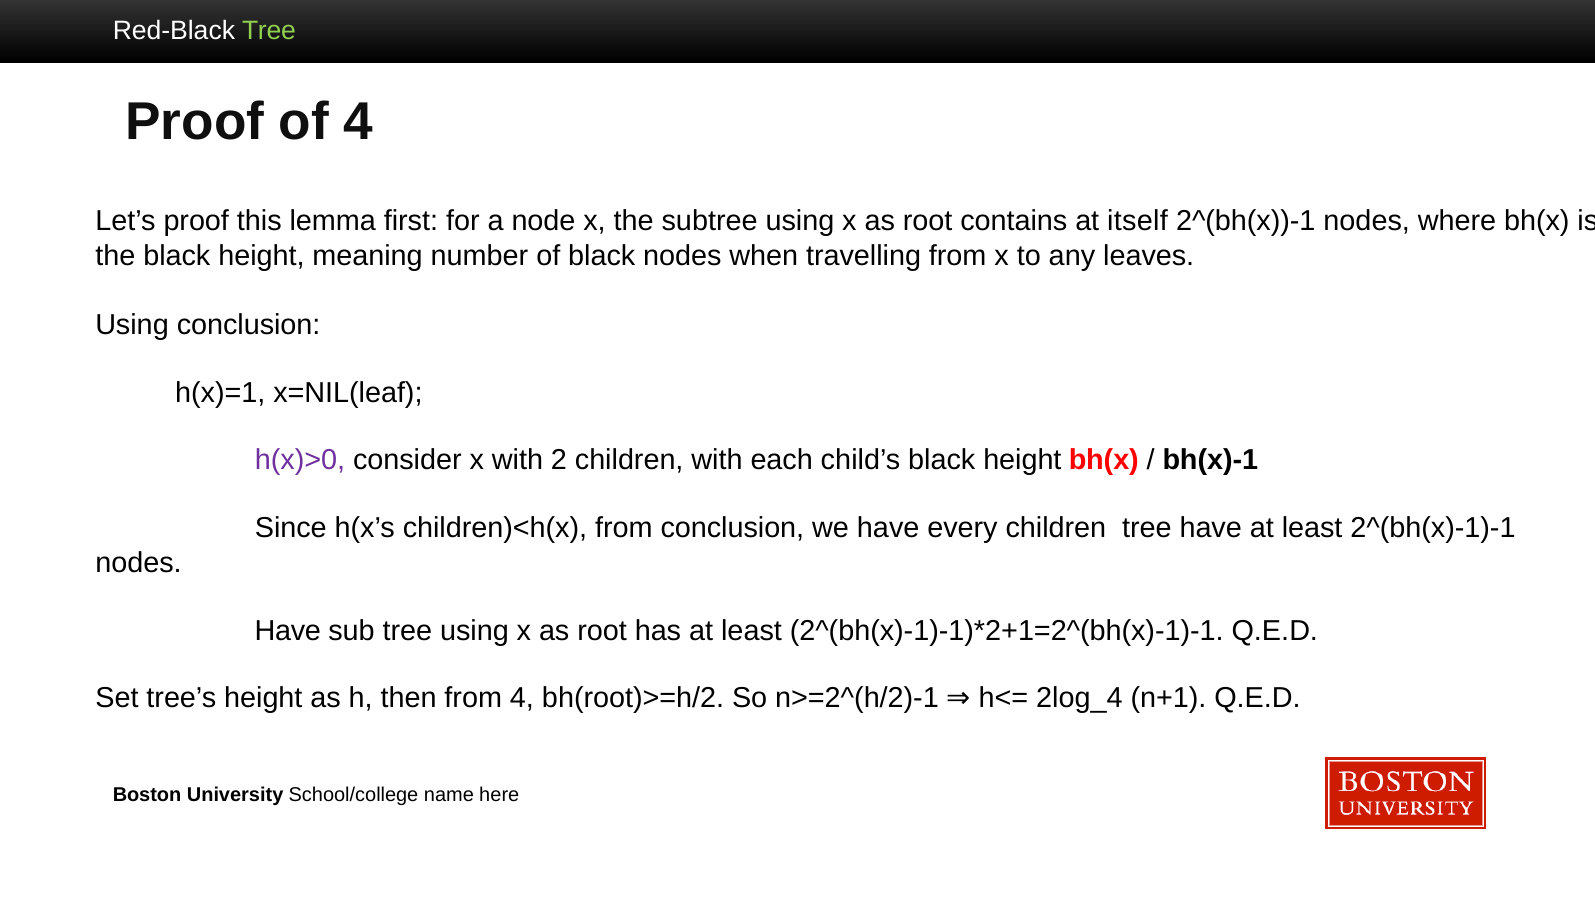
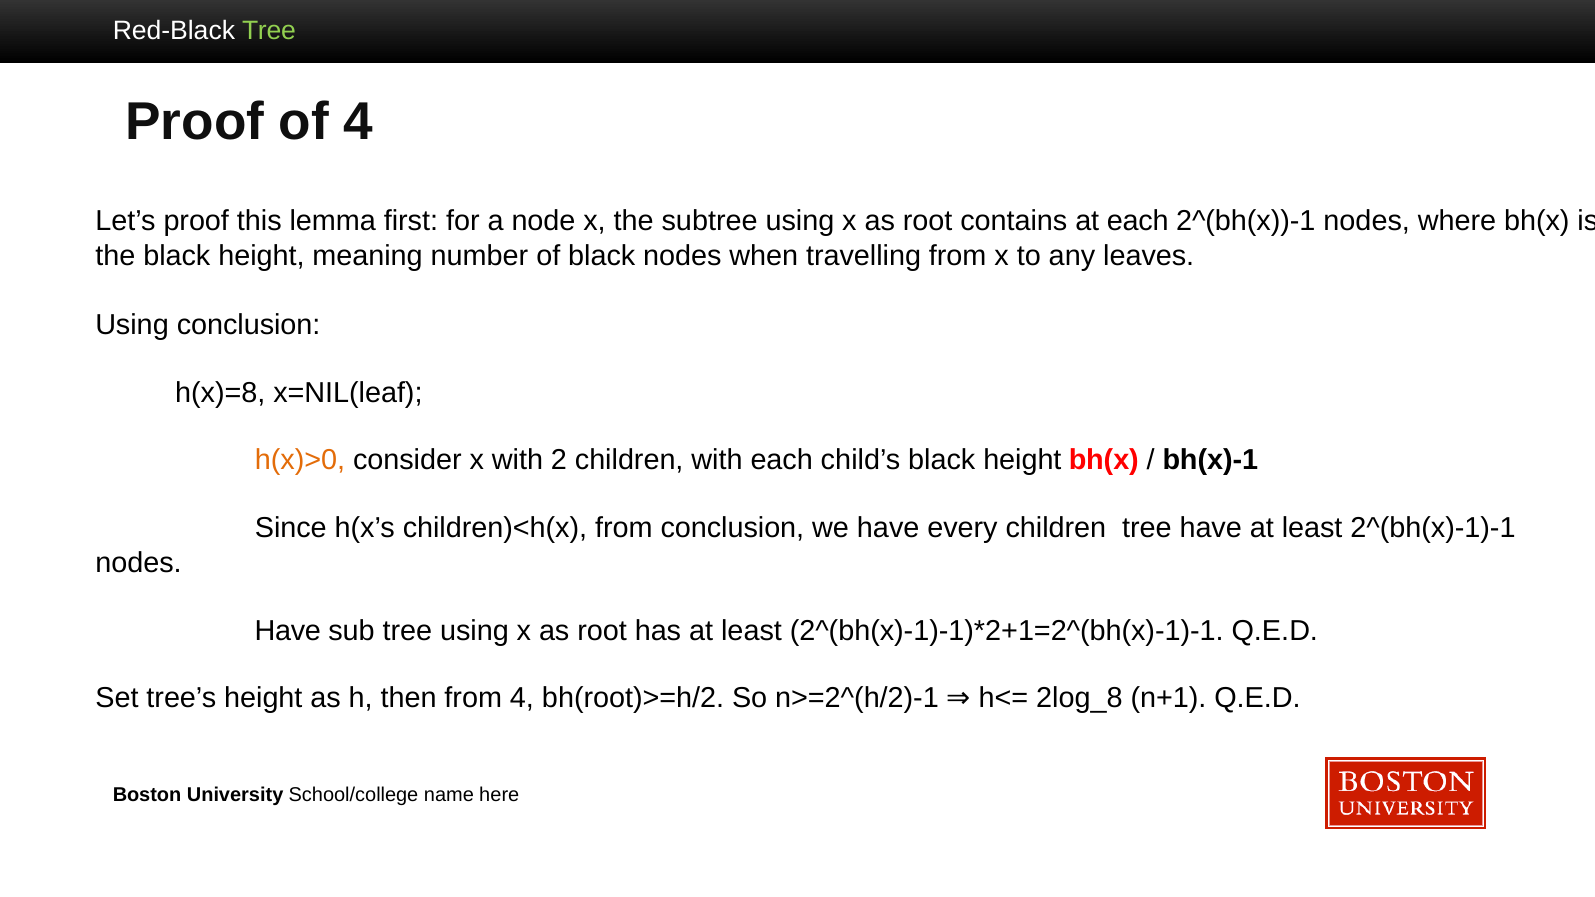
at itself: itself -> each
h(x)=1: h(x)=1 -> h(x)=8
h(x)>0 colour: purple -> orange
2log_4: 2log_4 -> 2log_8
